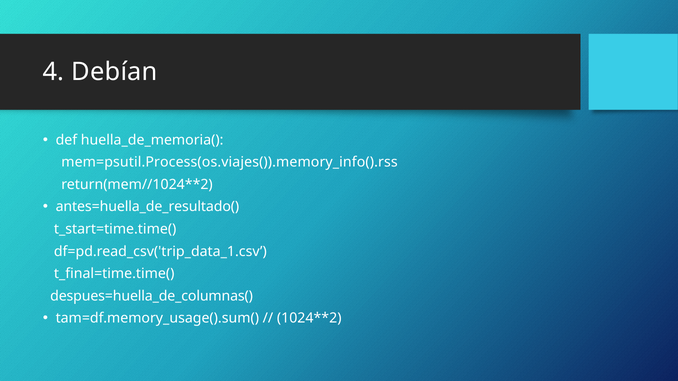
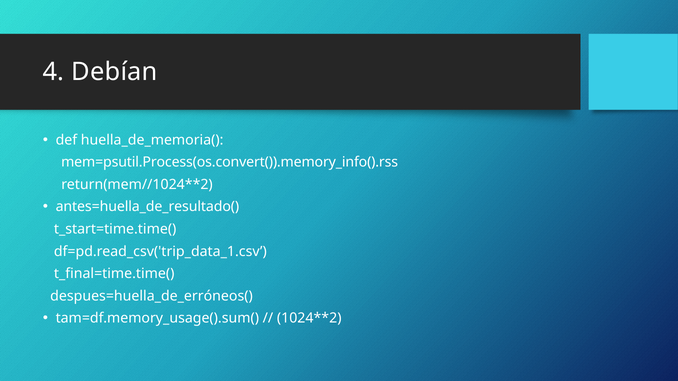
mem=psutil.Process(os.viajes()).memory_info().rss: mem=psutil.Process(os.viajes()).memory_info().rss -> mem=psutil.Process(os.convert()).memory_info().rss
despues=huella_de_columnas(: despues=huella_de_columnas( -> despues=huella_de_erróneos(
